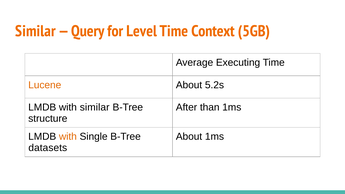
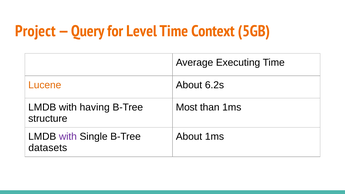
Similar at (35, 31): Similar -> Project
5.2s: 5.2s -> 6.2s
with similar: similar -> having
After: After -> Most
with at (68, 137) colour: orange -> purple
